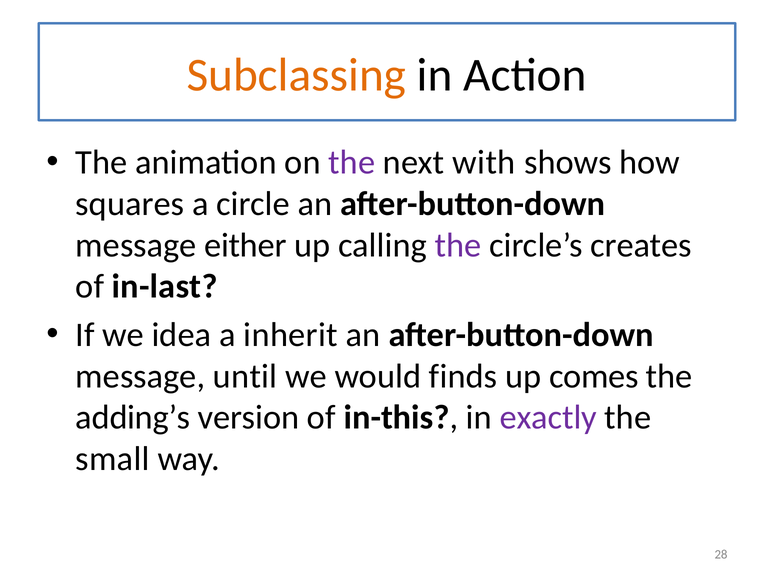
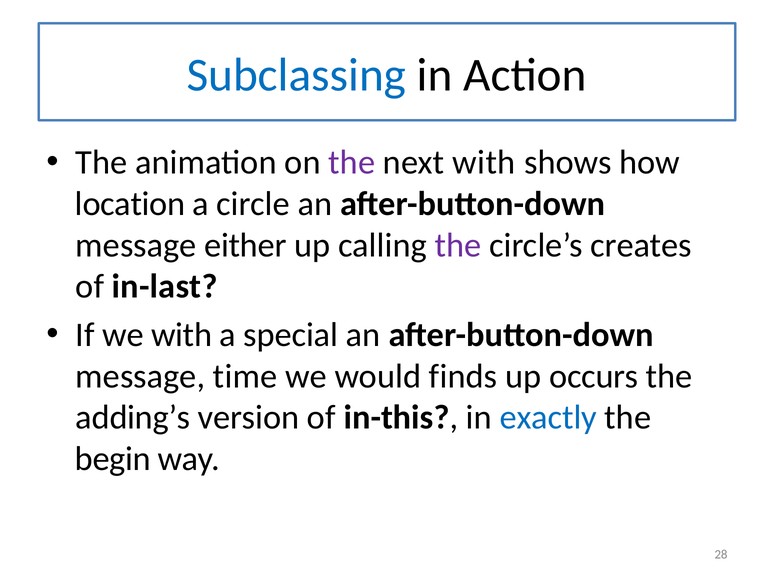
Subclassing colour: orange -> blue
squares: squares -> location
we idea: idea -> with
inherit: inherit -> special
until: until -> time
comes: comes -> occurs
exactly colour: purple -> blue
small: small -> begin
